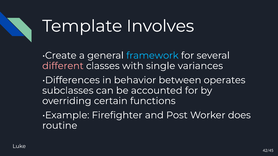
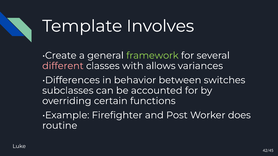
framework colour: light blue -> light green
single: single -> allows
operates: operates -> switches
